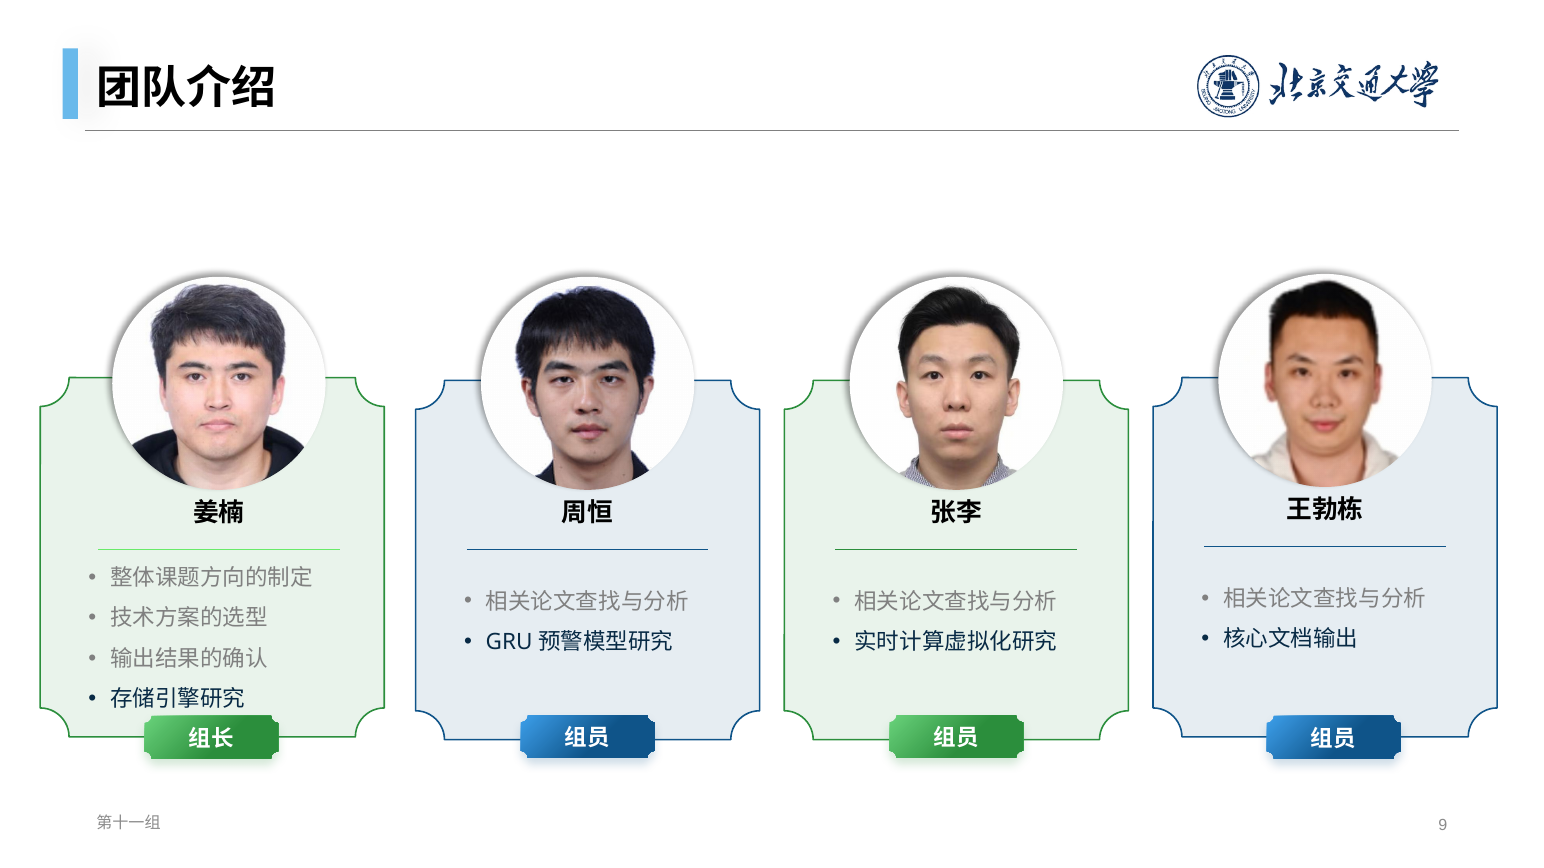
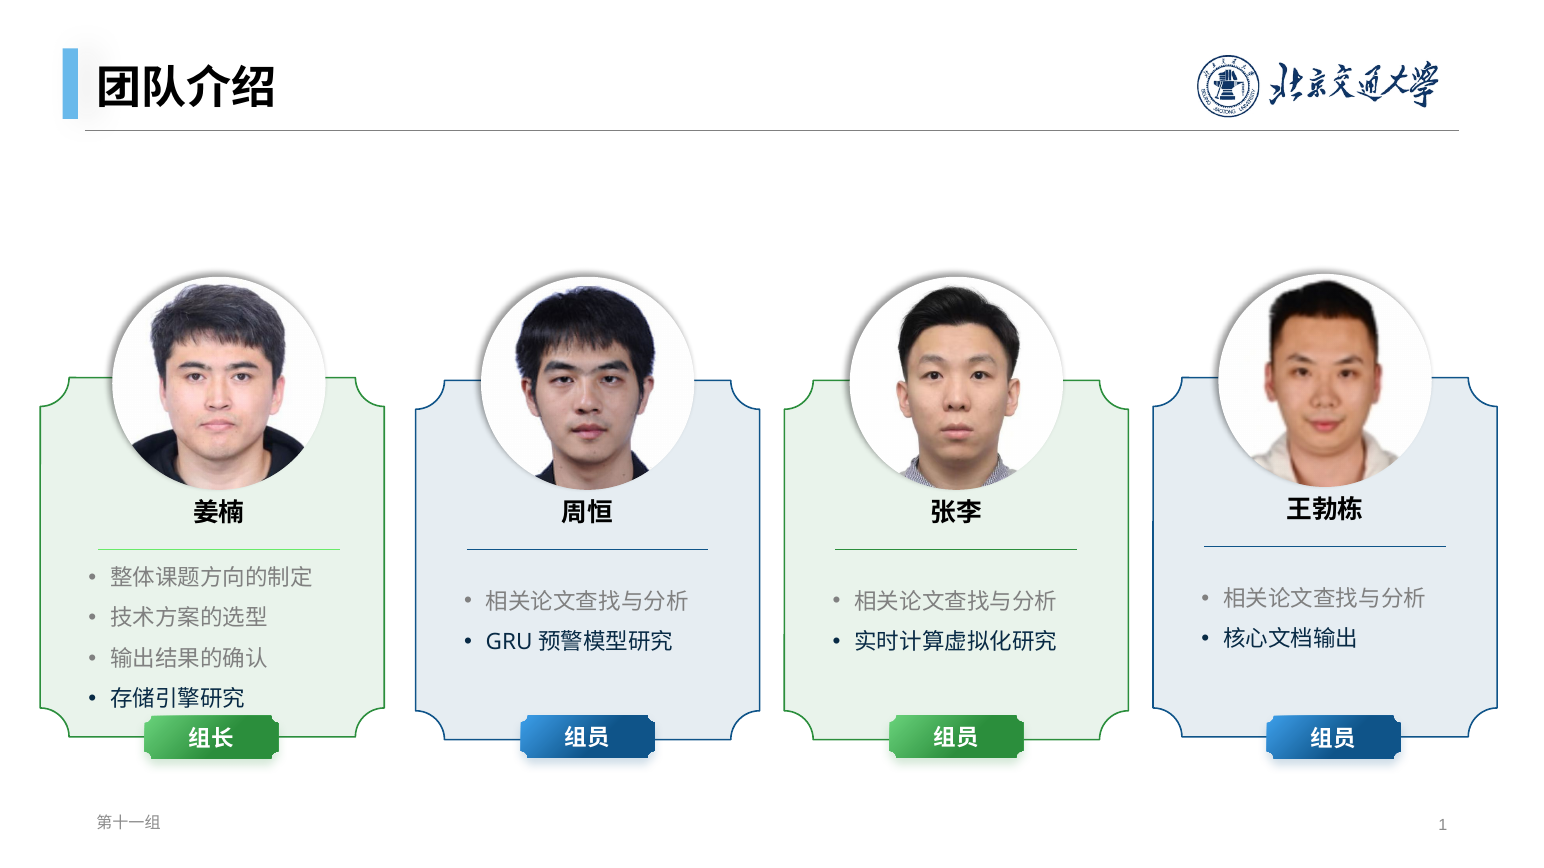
9: 9 -> 1
